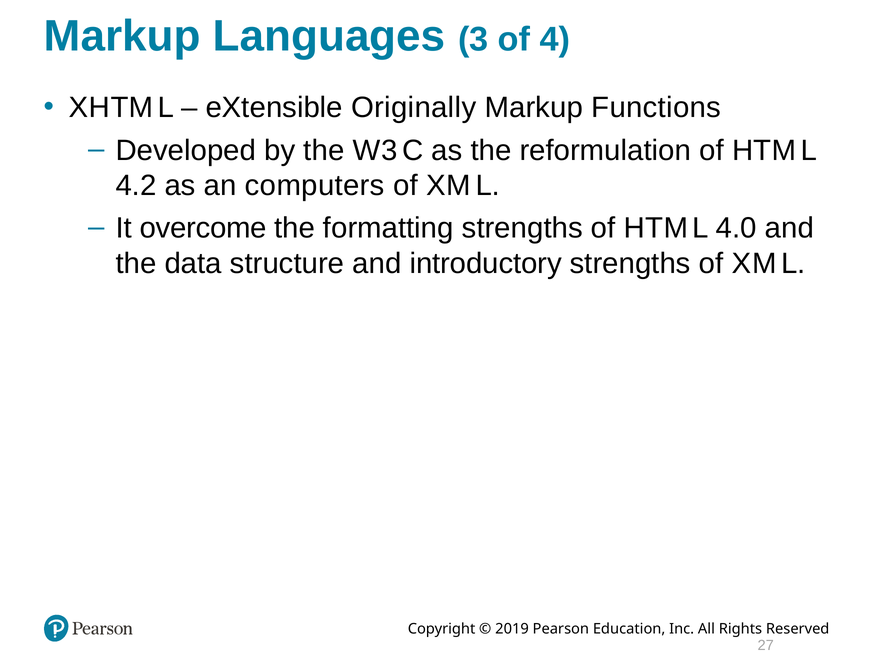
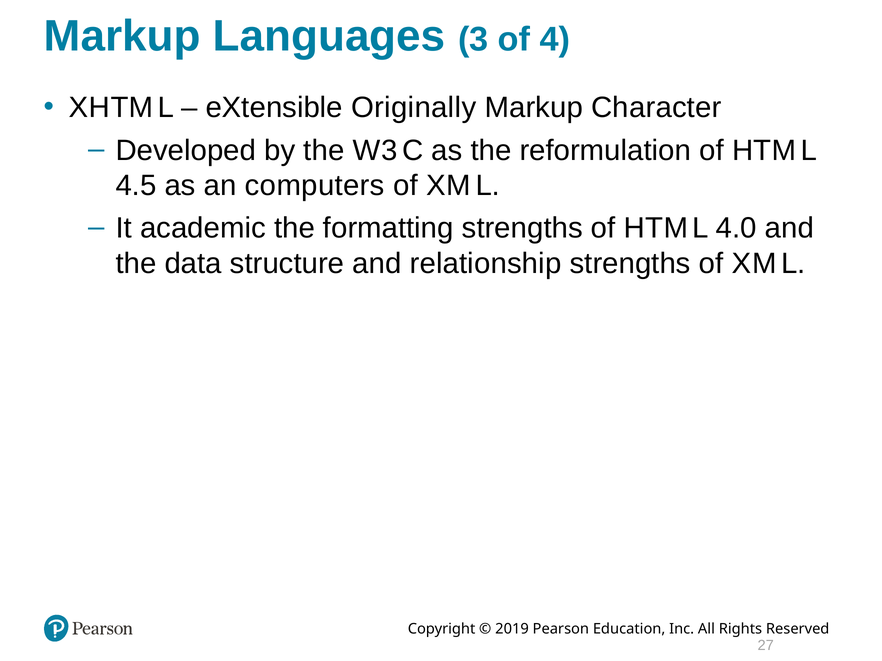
Functions: Functions -> Character
4.2: 4.2 -> 4.5
overcome: overcome -> academic
introductory: introductory -> relationship
